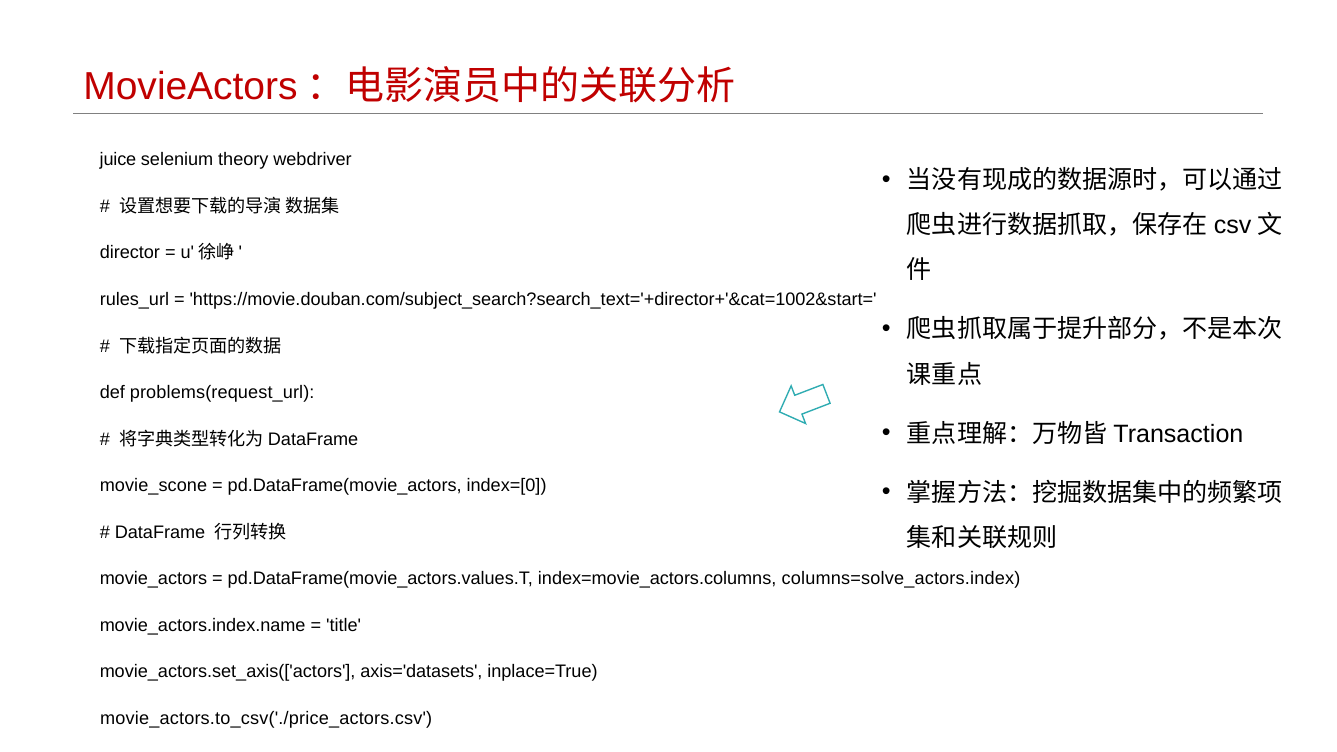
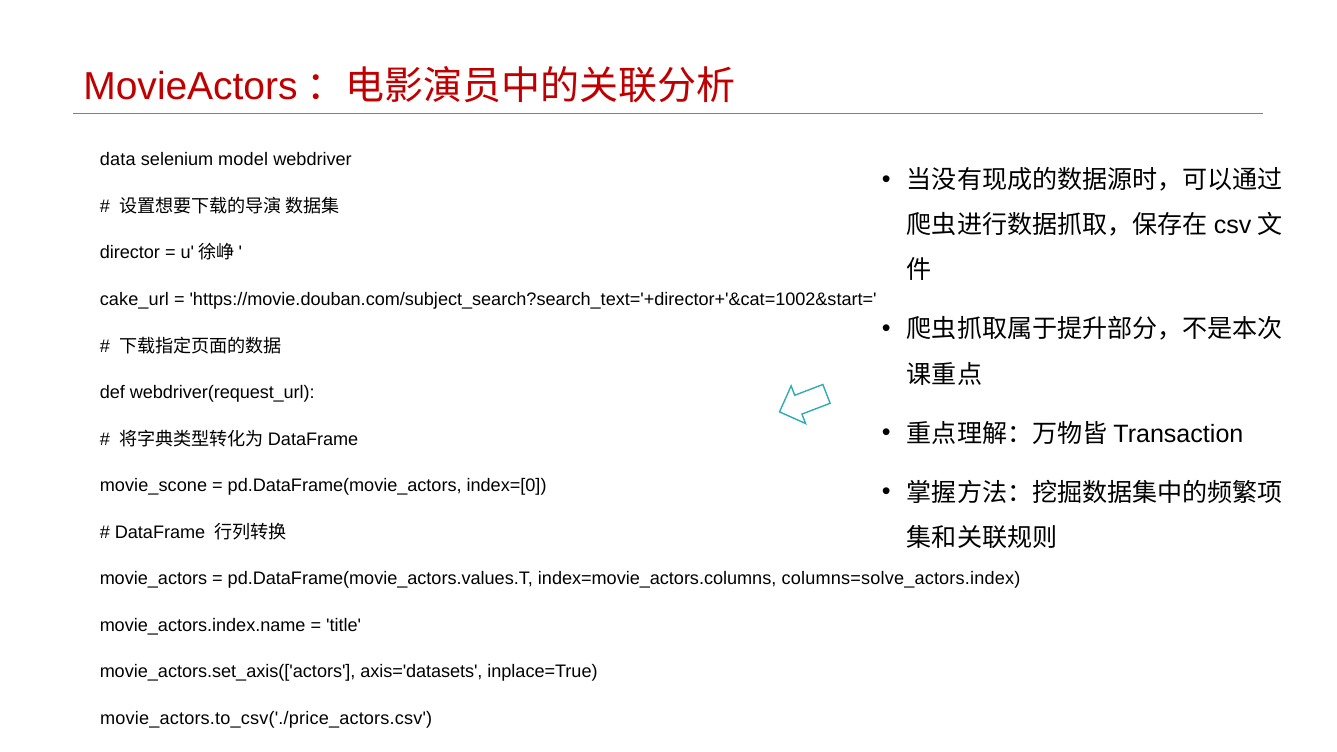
juice: juice -> data
theory: theory -> model
rules_url: rules_url -> cake_url
problems(request_url: problems(request_url -> webdriver(request_url
